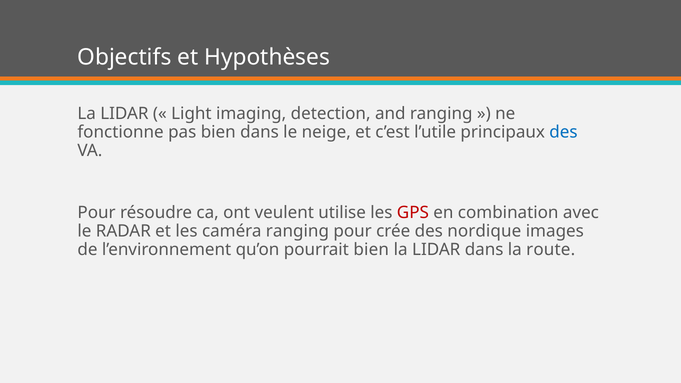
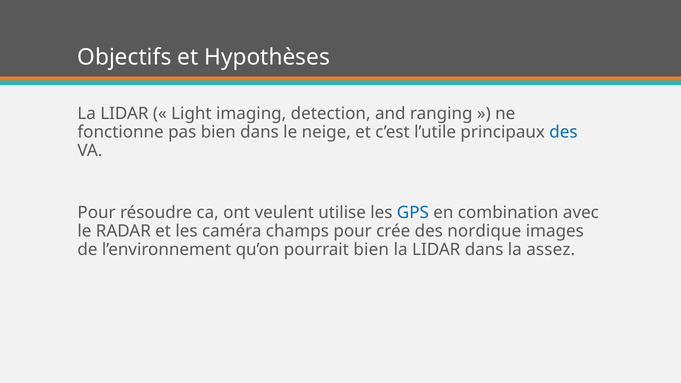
GPS colour: red -> blue
caméra ranging: ranging -> champs
route: route -> assez
